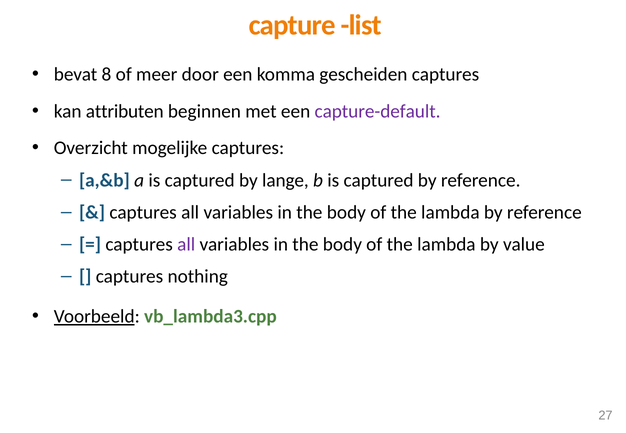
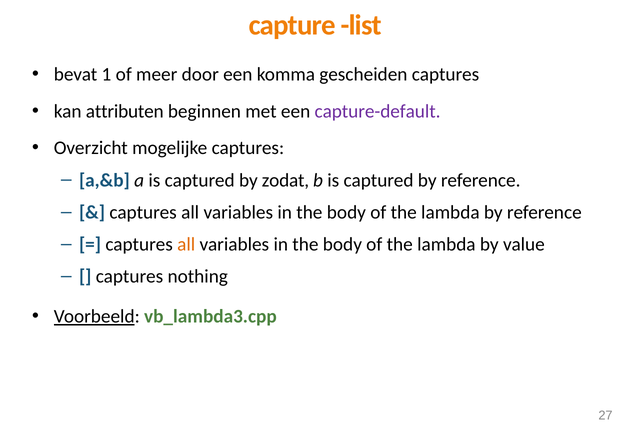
8: 8 -> 1
lange: lange -> zodat
all at (186, 245) colour: purple -> orange
